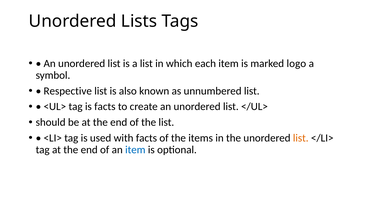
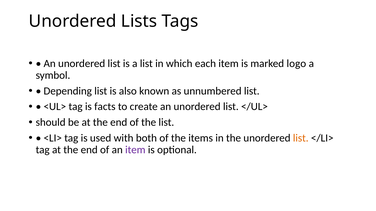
Respective: Respective -> Depending
with facts: facts -> both
item at (135, 150) colour: blue -> purple
